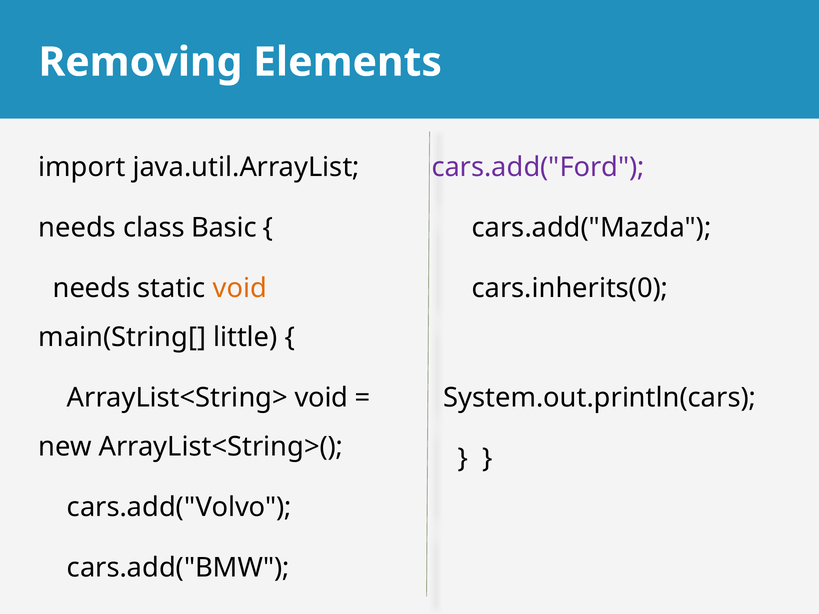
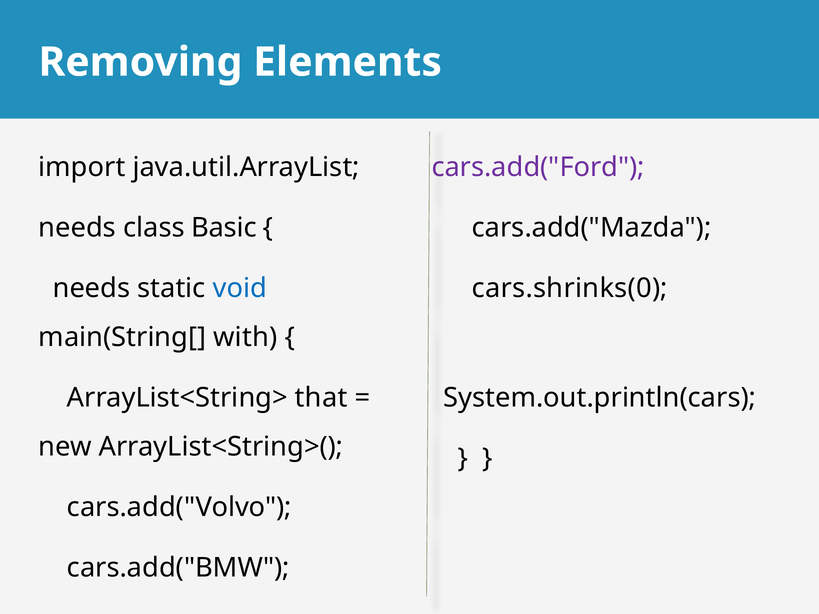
void at (240, 288) colour: orange -> blue
cars.inherits(0: cars.inherits(0 -> cars.shrinks(0
little: little -> with
ArrayList<String> void: void -> that
